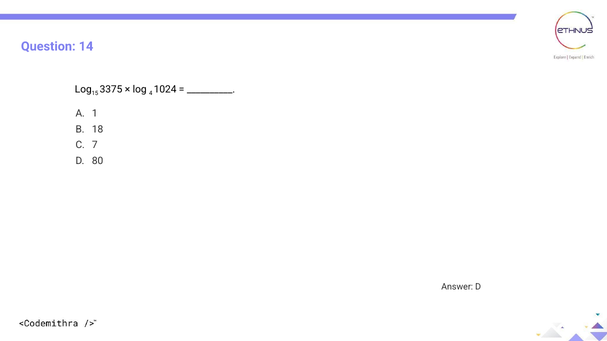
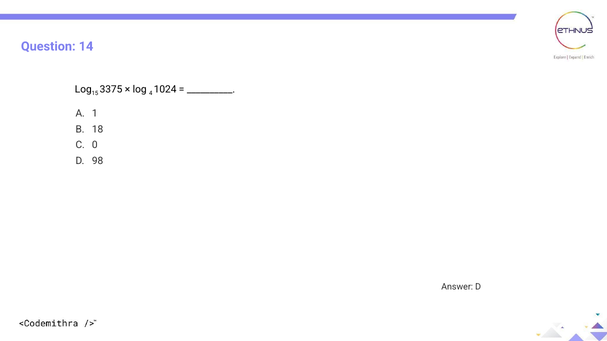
7: 7 -> 0
80: 80 -> 98
